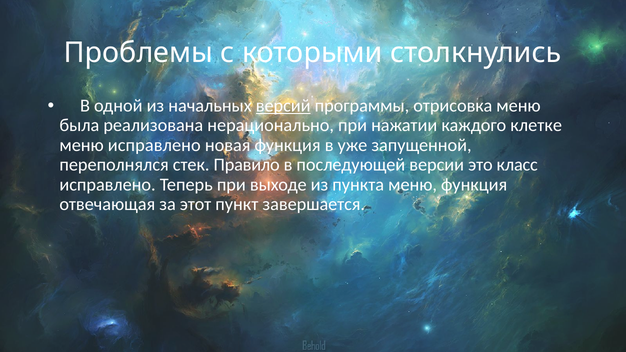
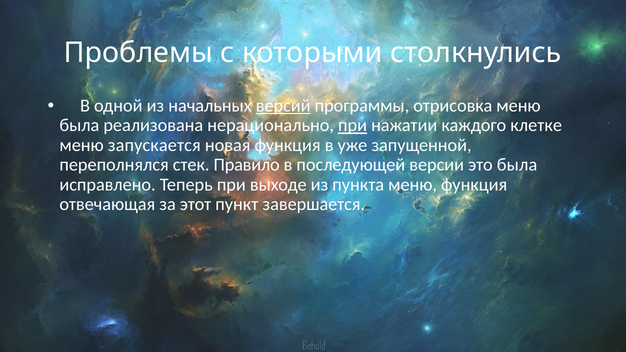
при at (353, 125) underline: none -> present
меню исправлено: исправлено -> запускается
это класс: класс -> была
